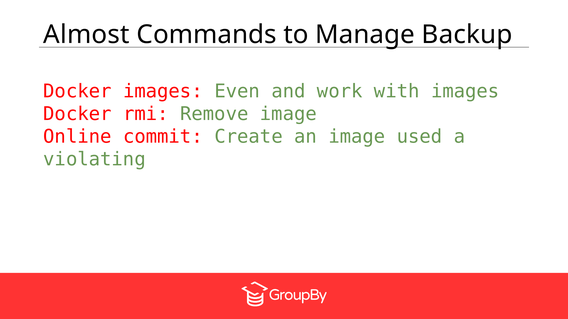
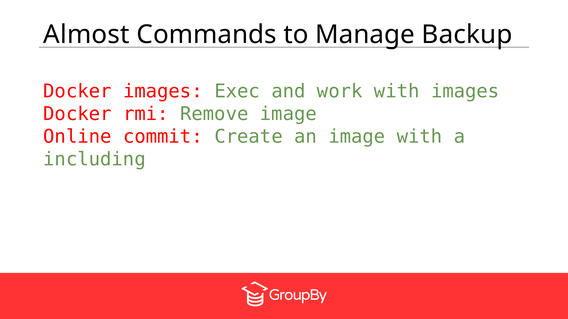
Even: Even -> Exec
image used: used -> with
violating: violating -> including
